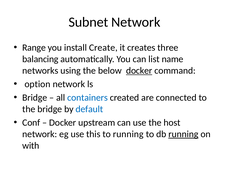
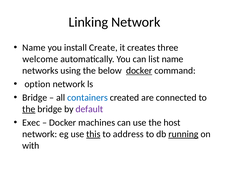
Subnet: Subnet -> Linking
Range at (34, 48): Range -> Name
balancing: balancing -> welcome
the at (29, 109) underline: none -> present
default colour: blue -> purple
Conf: Conf -> Exec
upstream: upstream -> machines
this underline: none -> present
to running: running -> address
